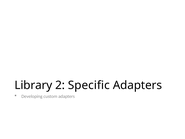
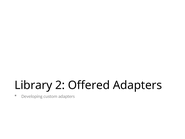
Specific: Specific -> Offered
